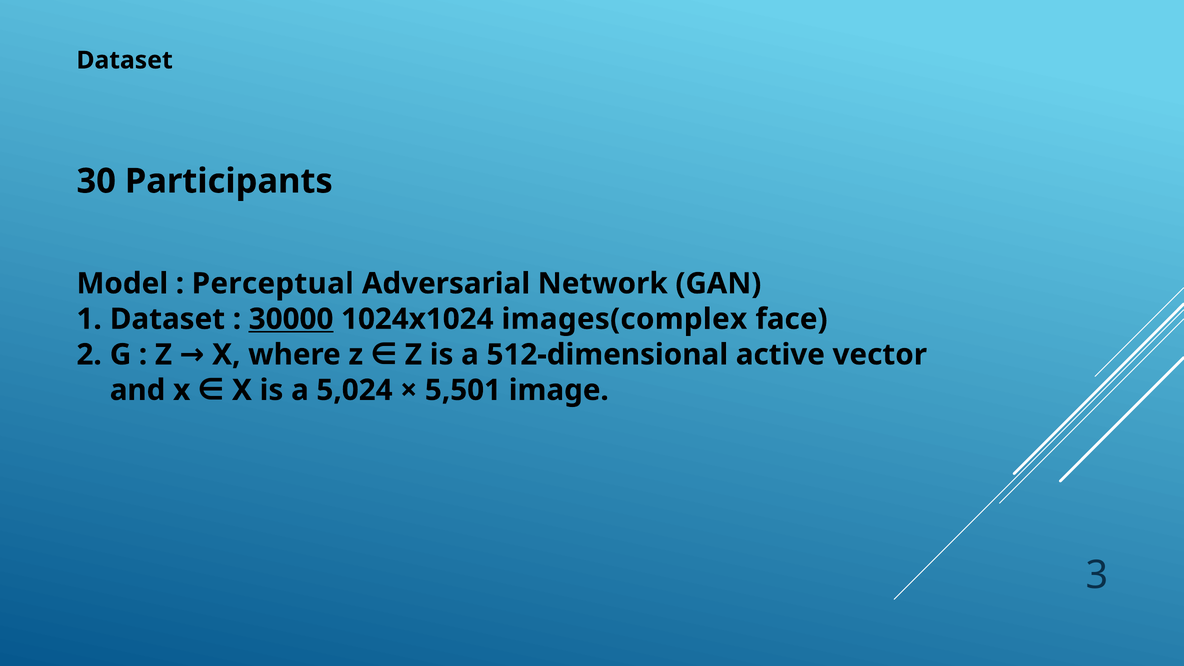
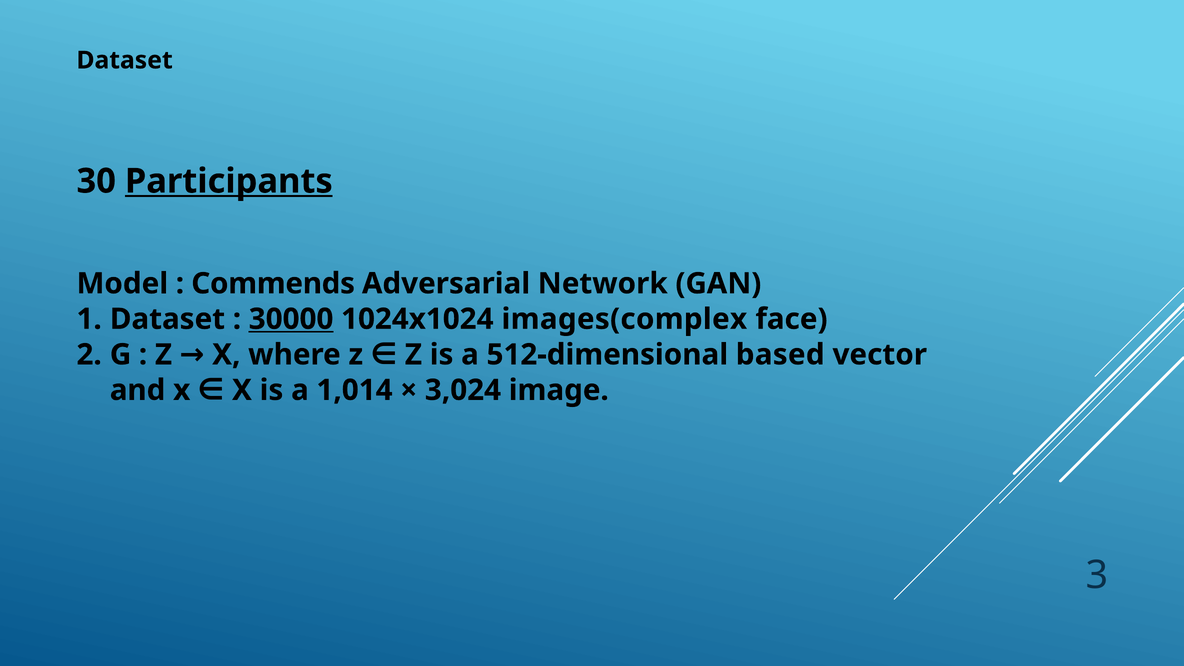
Participants underline: none -> present
Perceptual: Perceptual -> Commends
active: active -> based
5,024: 5,024 -> 1,014
5,501: 5,501 -> 3,024
